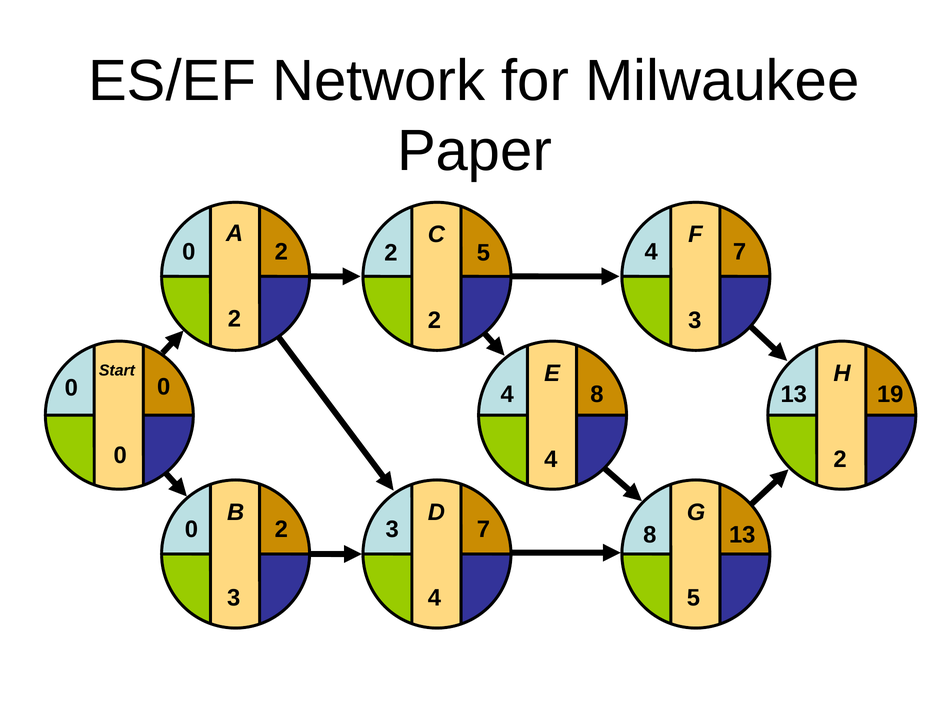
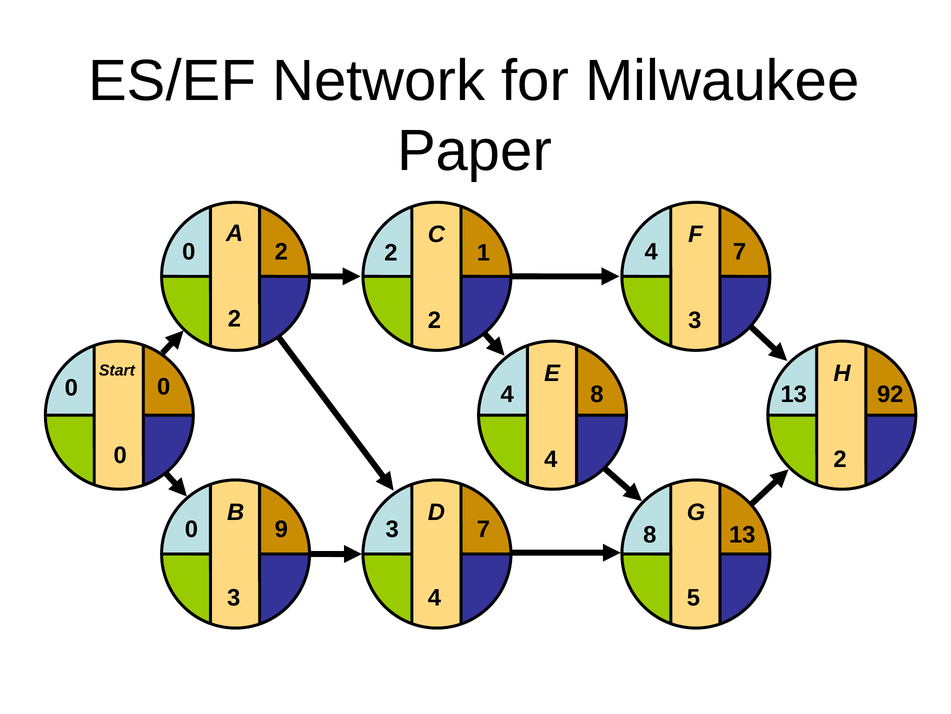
2 5: 5 -> 1
19: 19 -> 92
0 2: 2 -> 9
